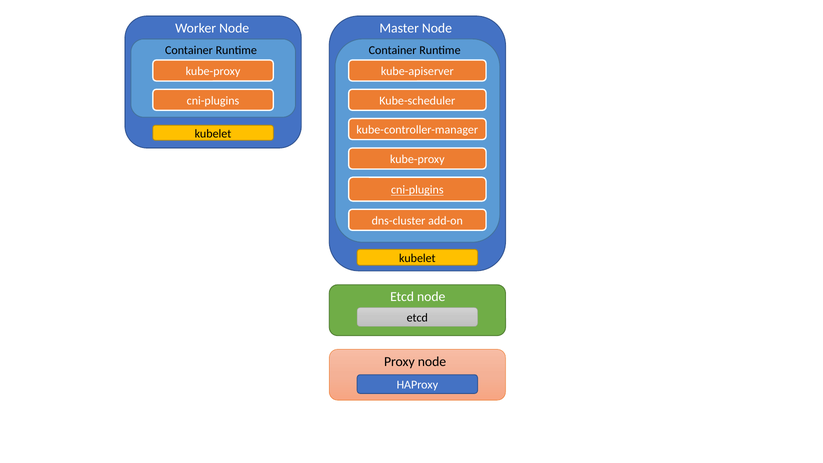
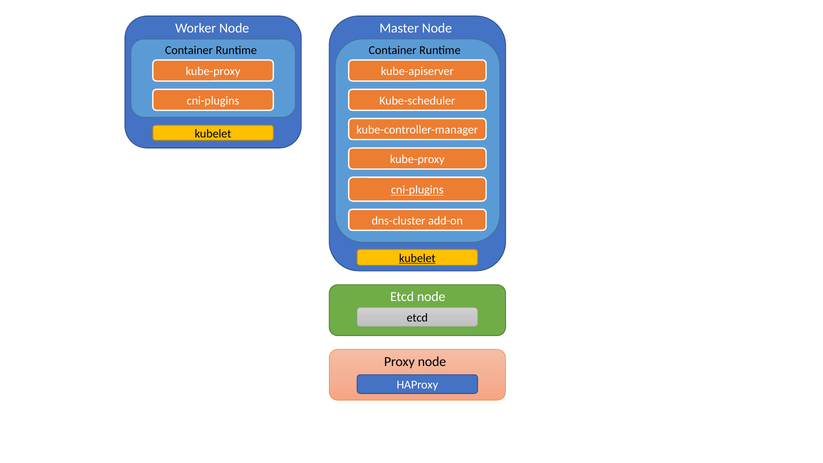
kubelet at (417, 258) underline: none -> present
